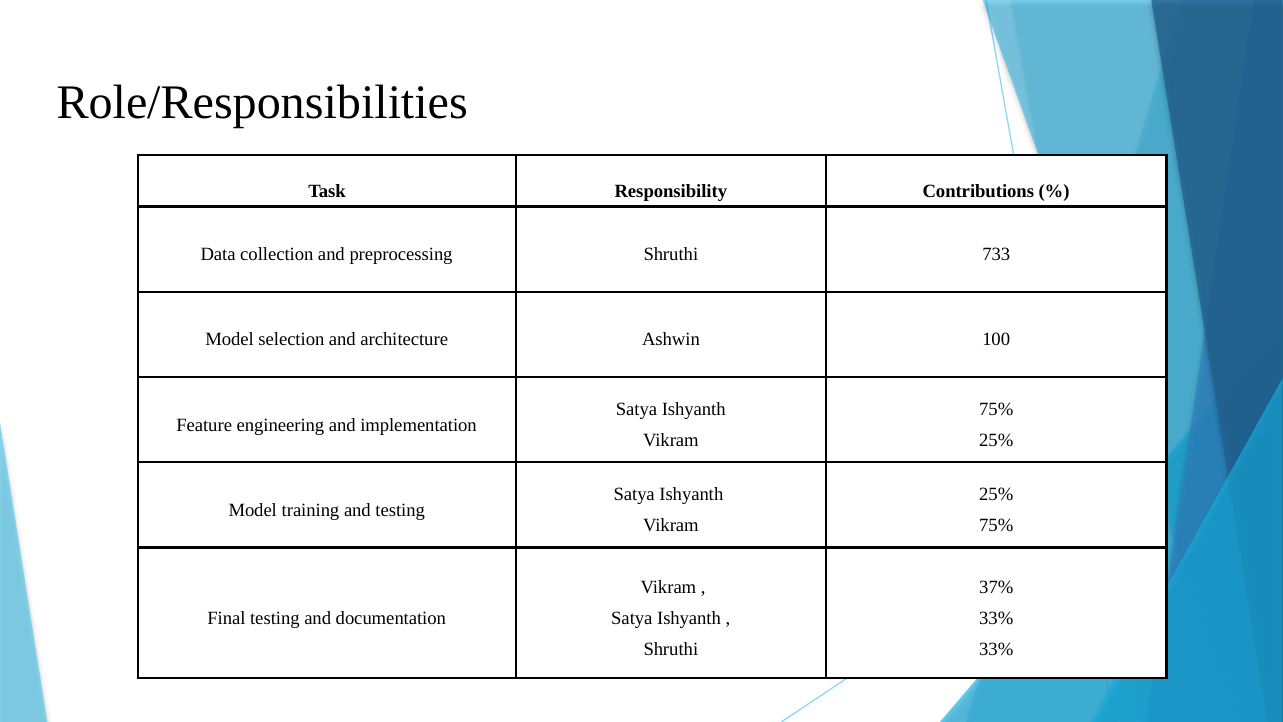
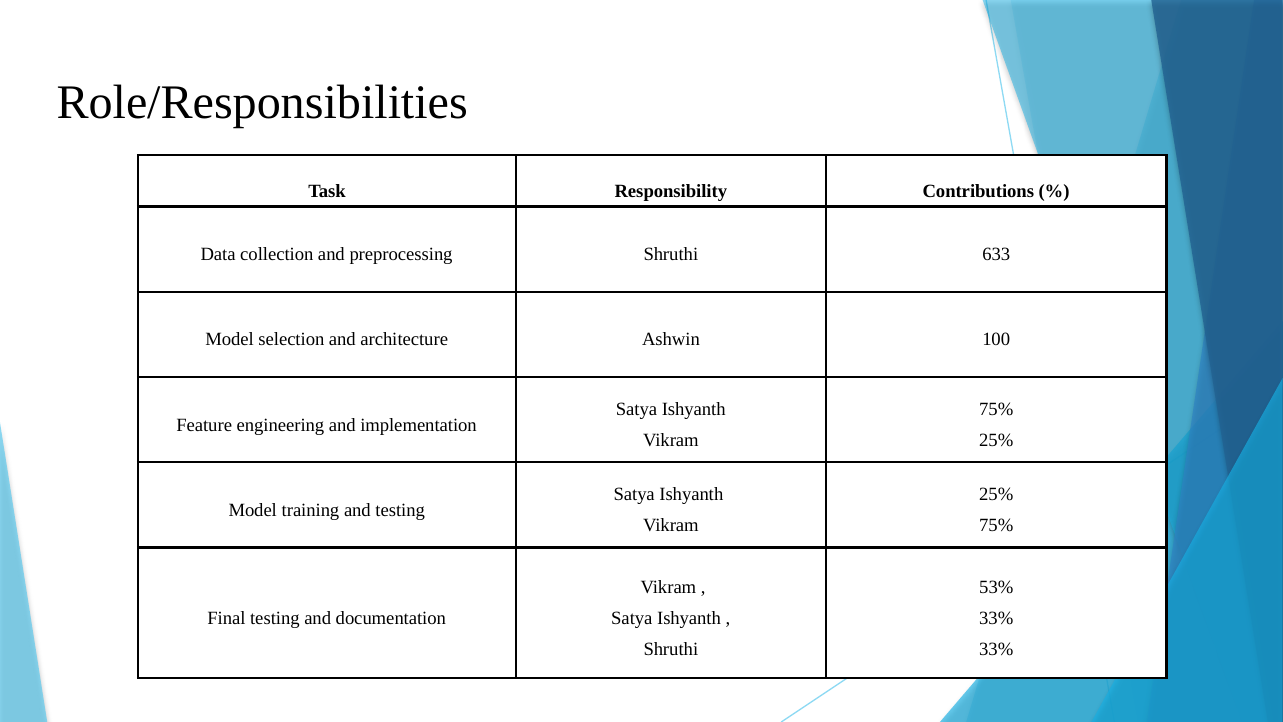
733: 733 -> 633
37%: 37% -> 53%
